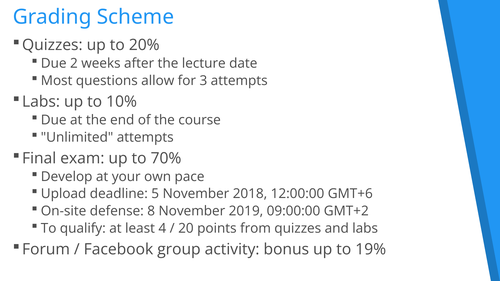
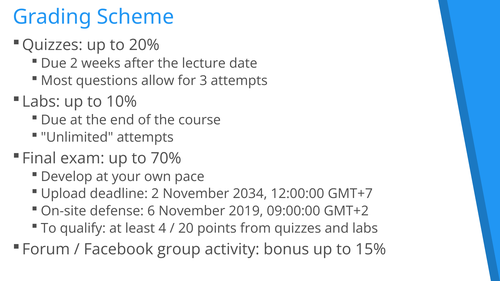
deadline 5: 5 -> 2
2018: 2018 -> 2034
GMT+6: GMT+6 -> GMT+7
8: 8 -> 6
19%: 19% -> 15%
